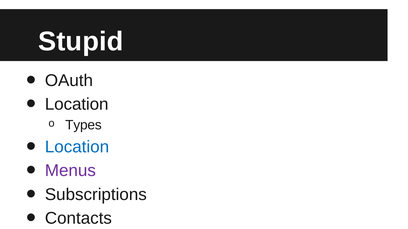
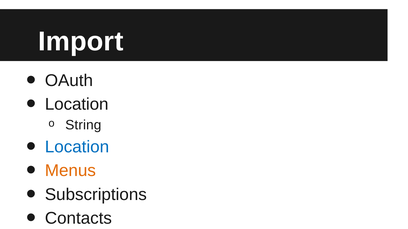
Stupid: Stupid -> Import
Types: Types -> String
Menus colour: purple -> orange
